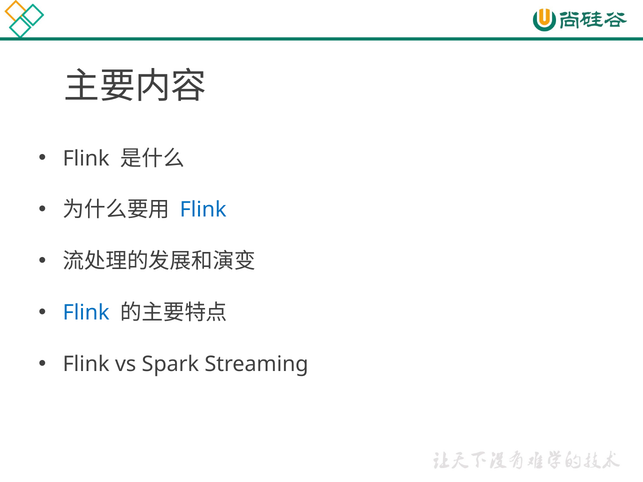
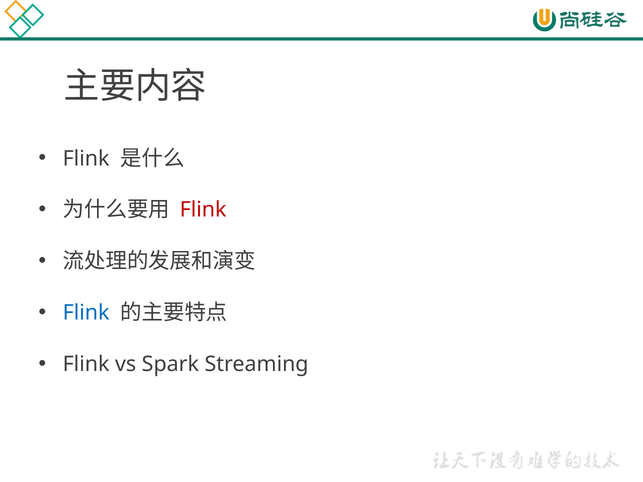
Flink at (203, 210) colour: blue -> red
